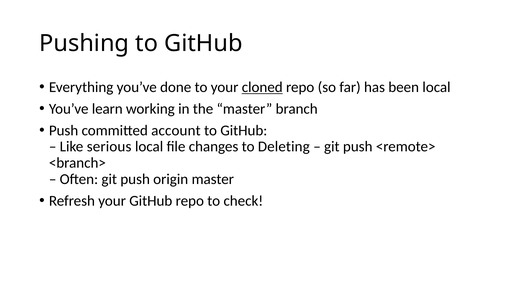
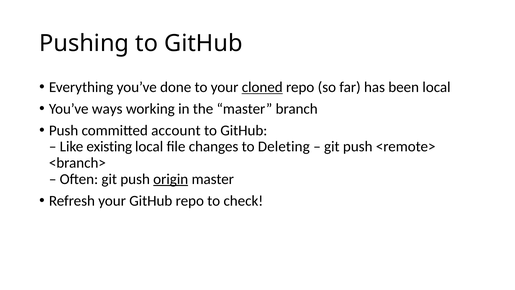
learn: learn -> ways
serious: serious -> existing
origin underline: none -> present
